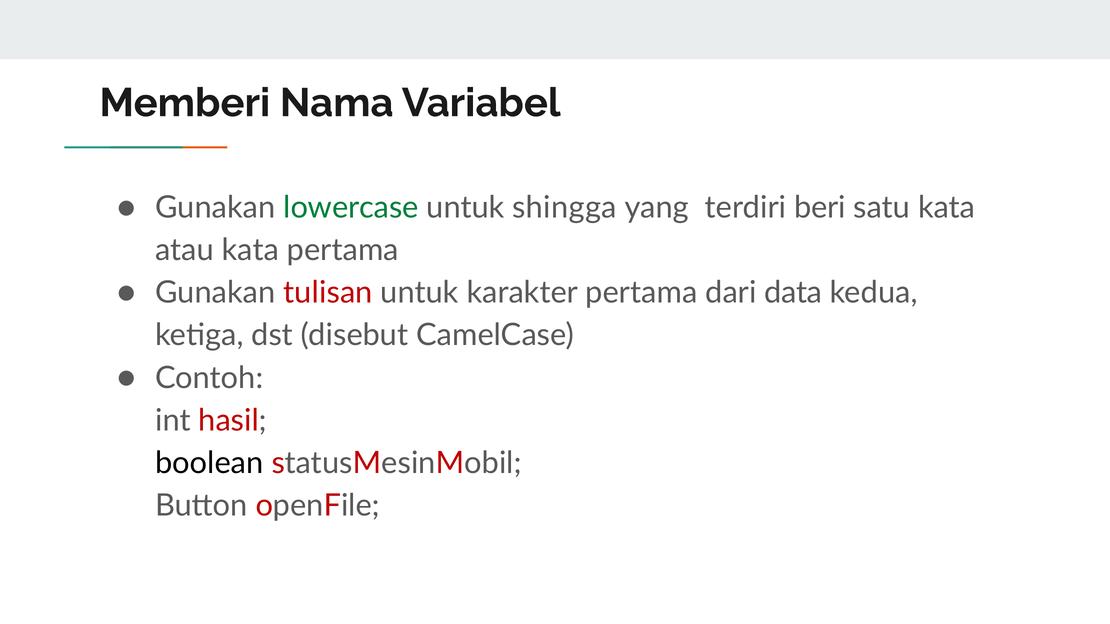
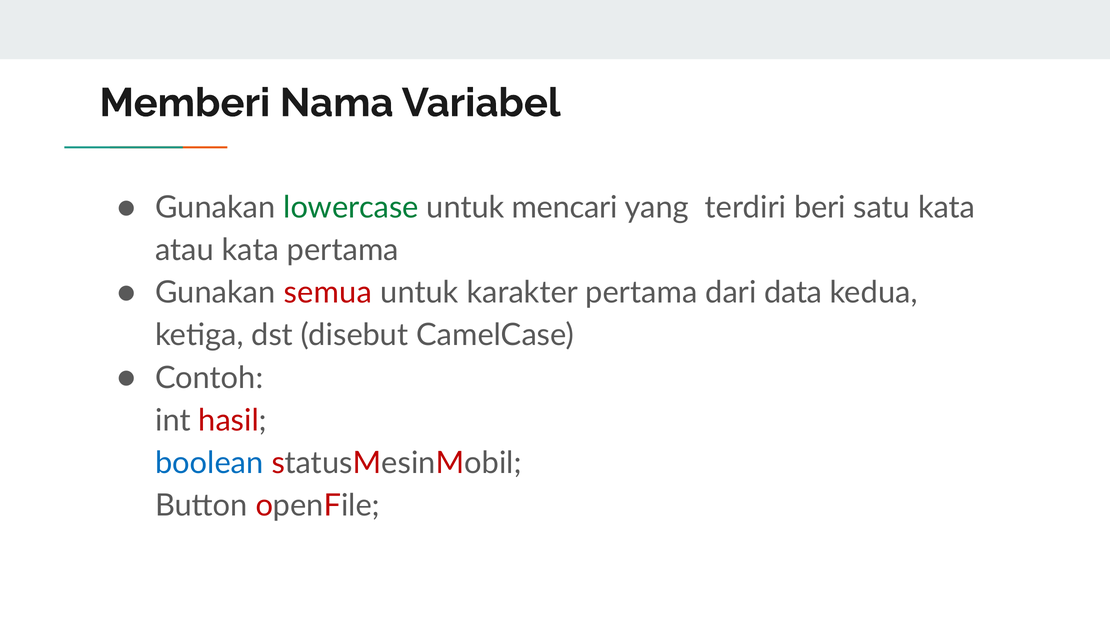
shingga: shingga -> mencari
tulisan: tulisan -> semua
boolean colour: black -> blue
